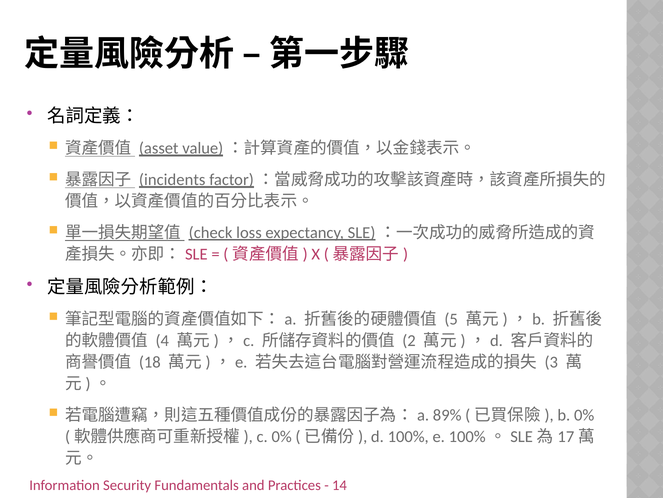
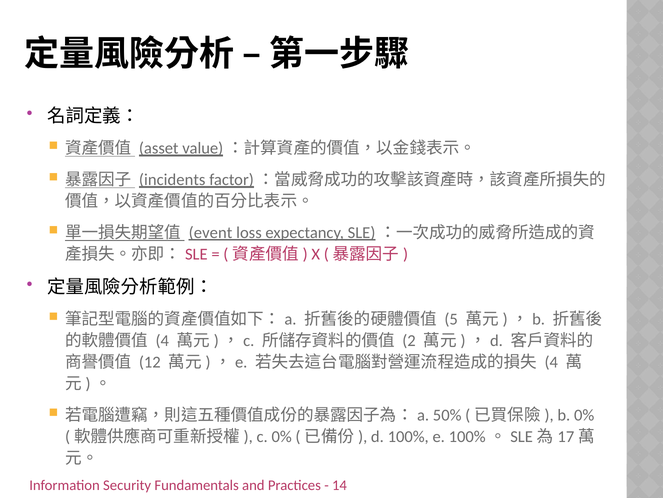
check: check -> event
18 at (150, 362): 18 -> 12
3 at (551, 362): 3 -> 4
89%: 89% -> 50%
